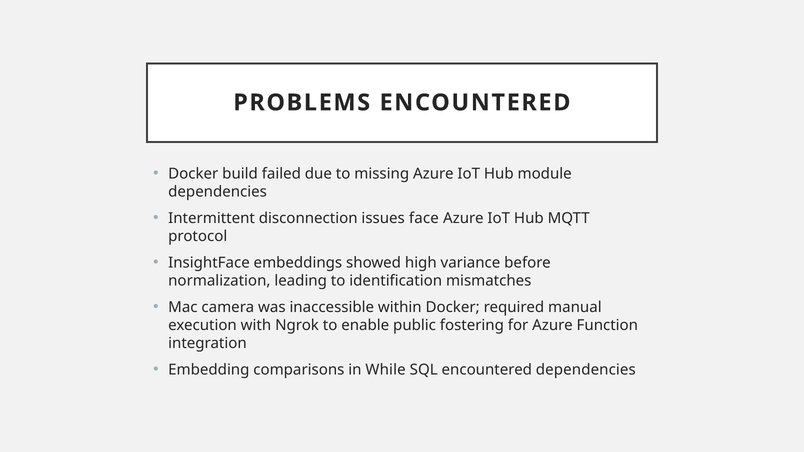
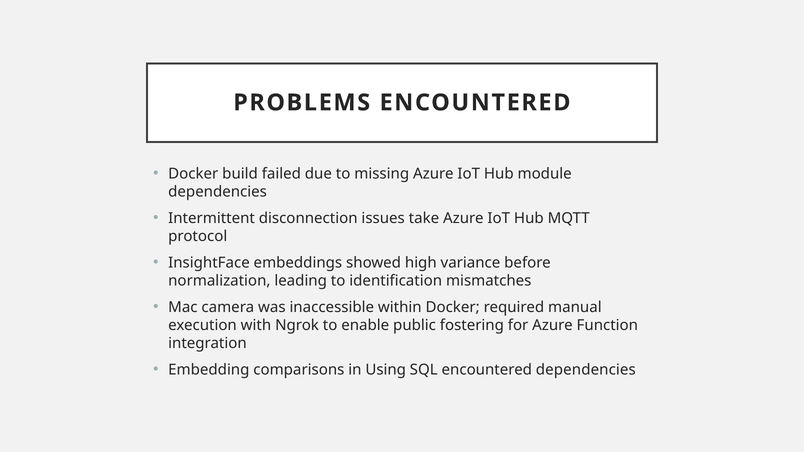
face: face -> take
While: While -> Using
